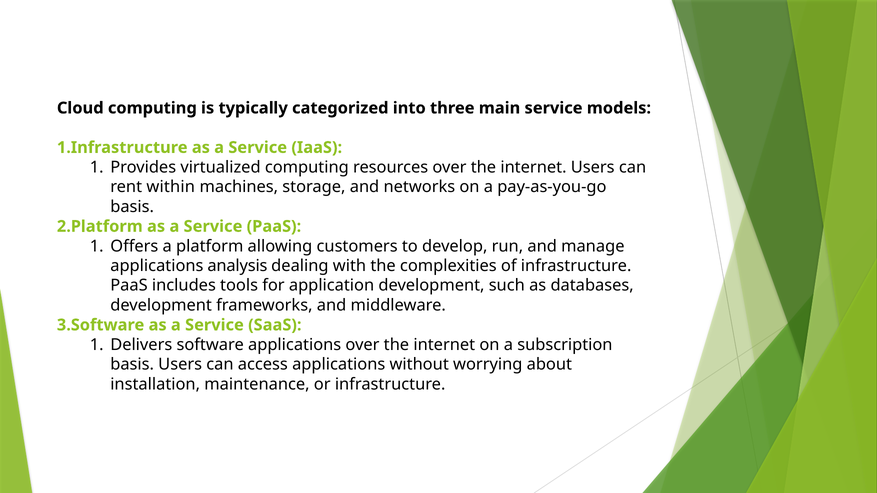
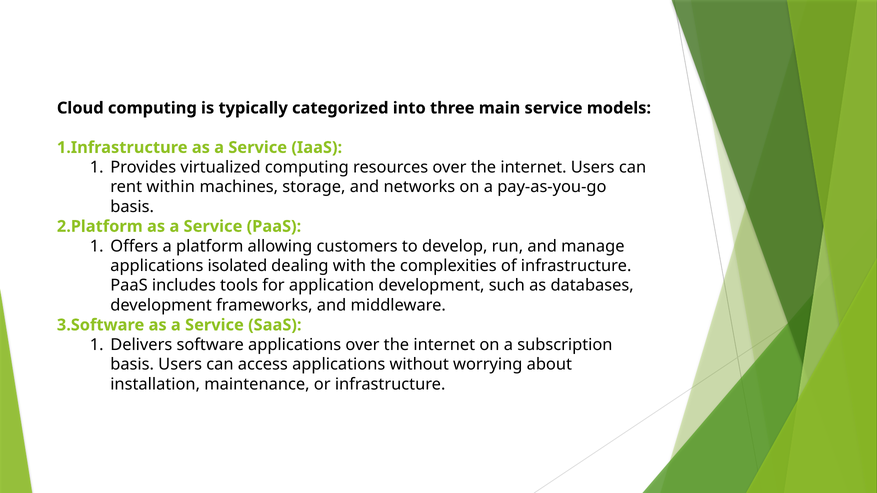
analysis: analysis -> isolated
